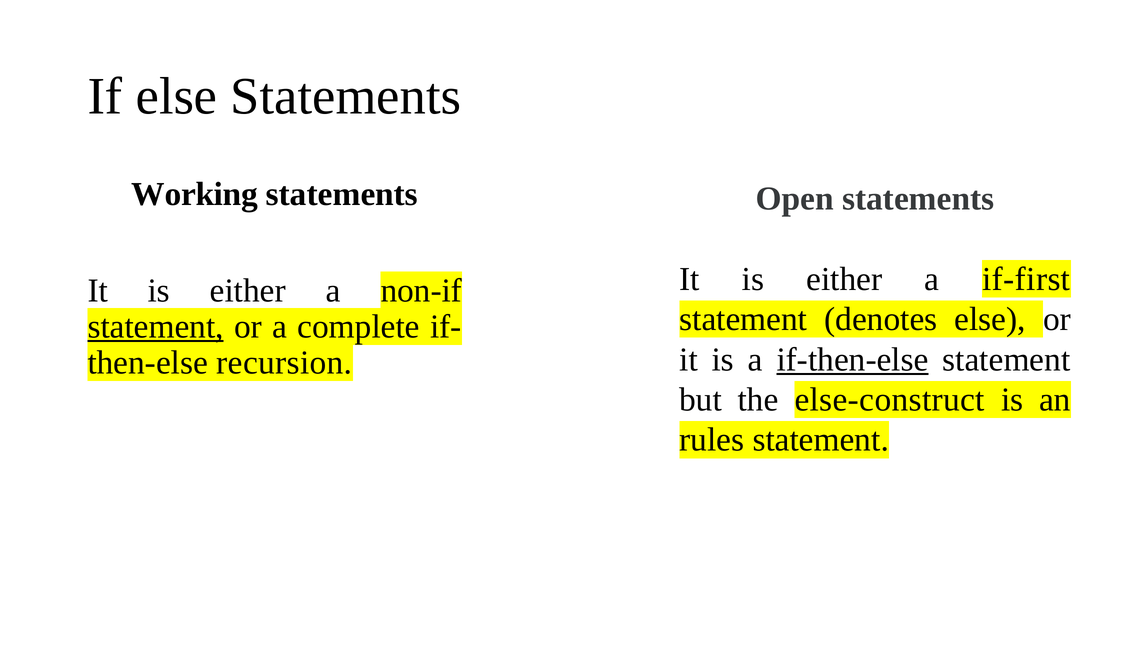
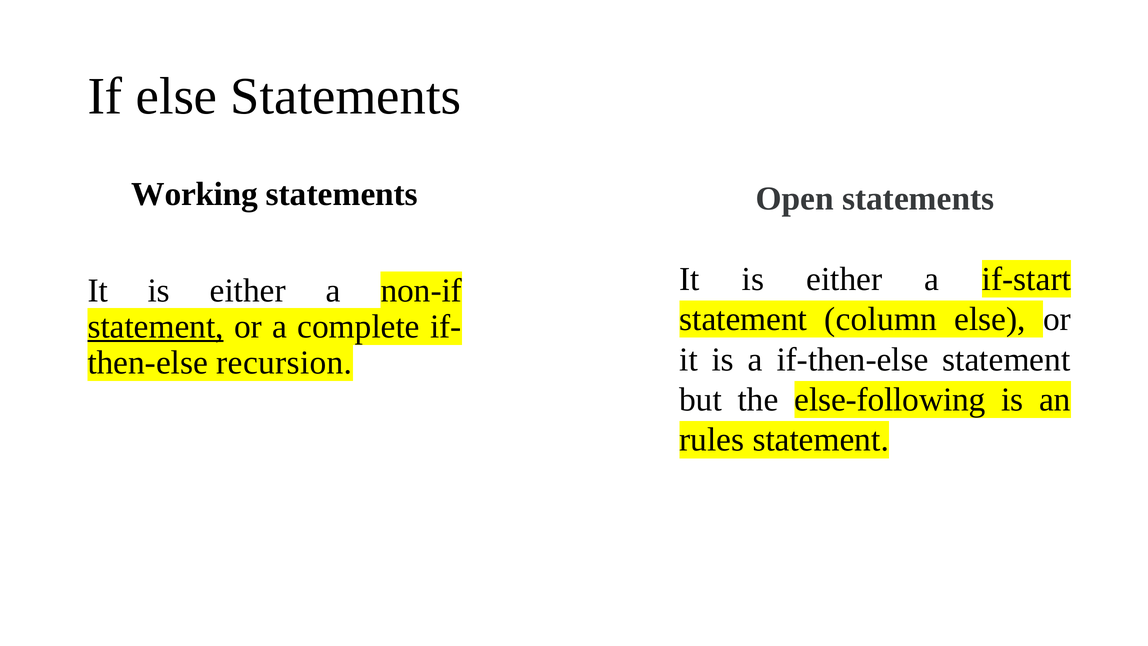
if-first: if-first -> if-start
denotes: denotes -> column
if-then-else underline: present -> none
else-construct: else-construct -> else-following
